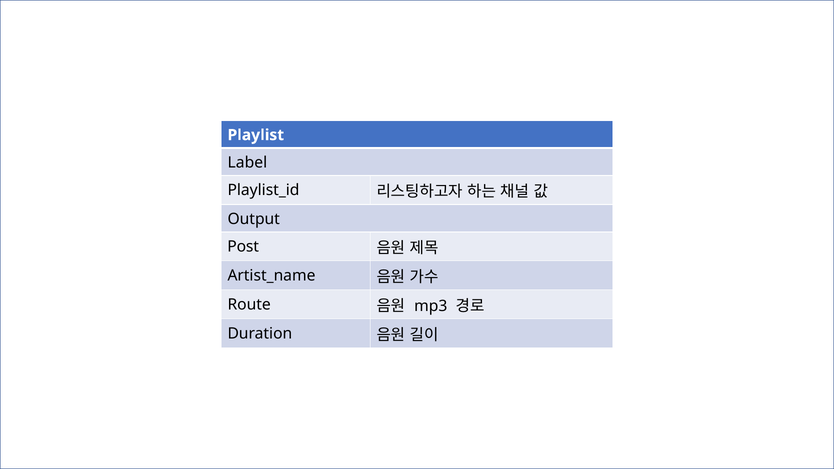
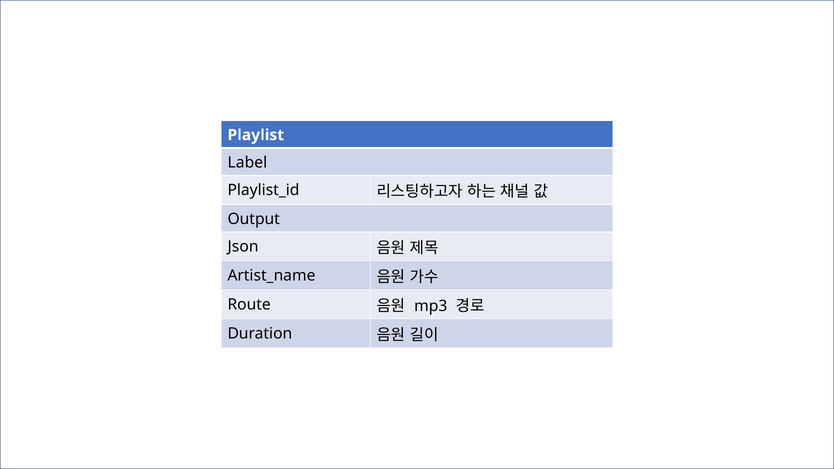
Post: Post -> Json
